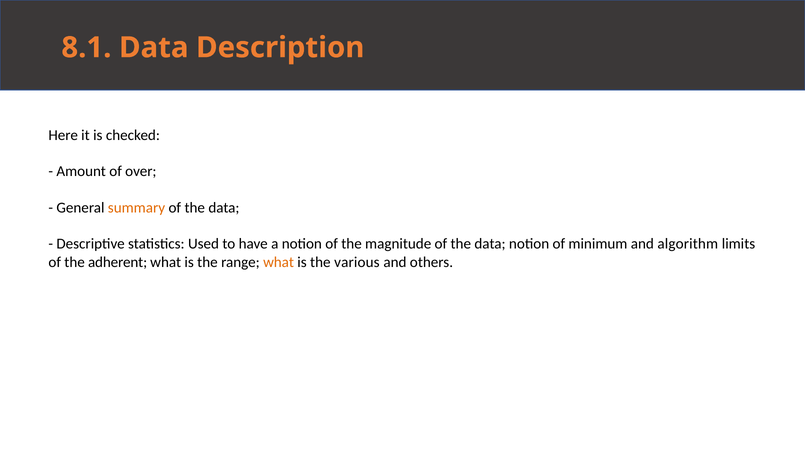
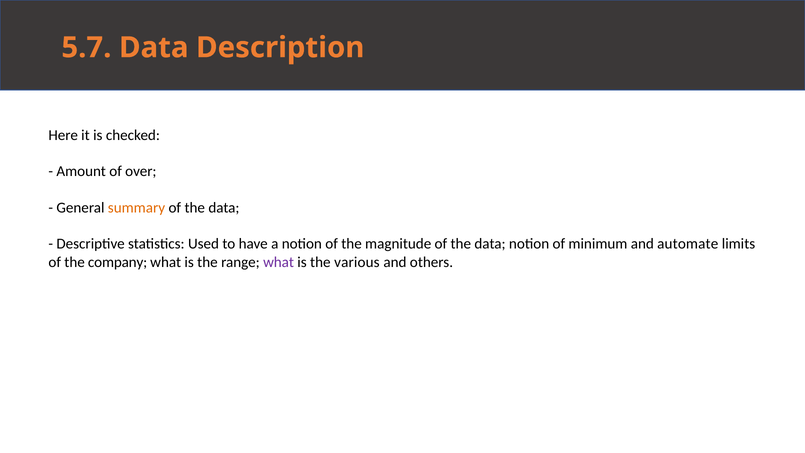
8.1: 8.1 -> 5.7
algorithm: algorithm -> automate
adherent: adherent -> company
what at (279, 262) colour: orange -> purple
